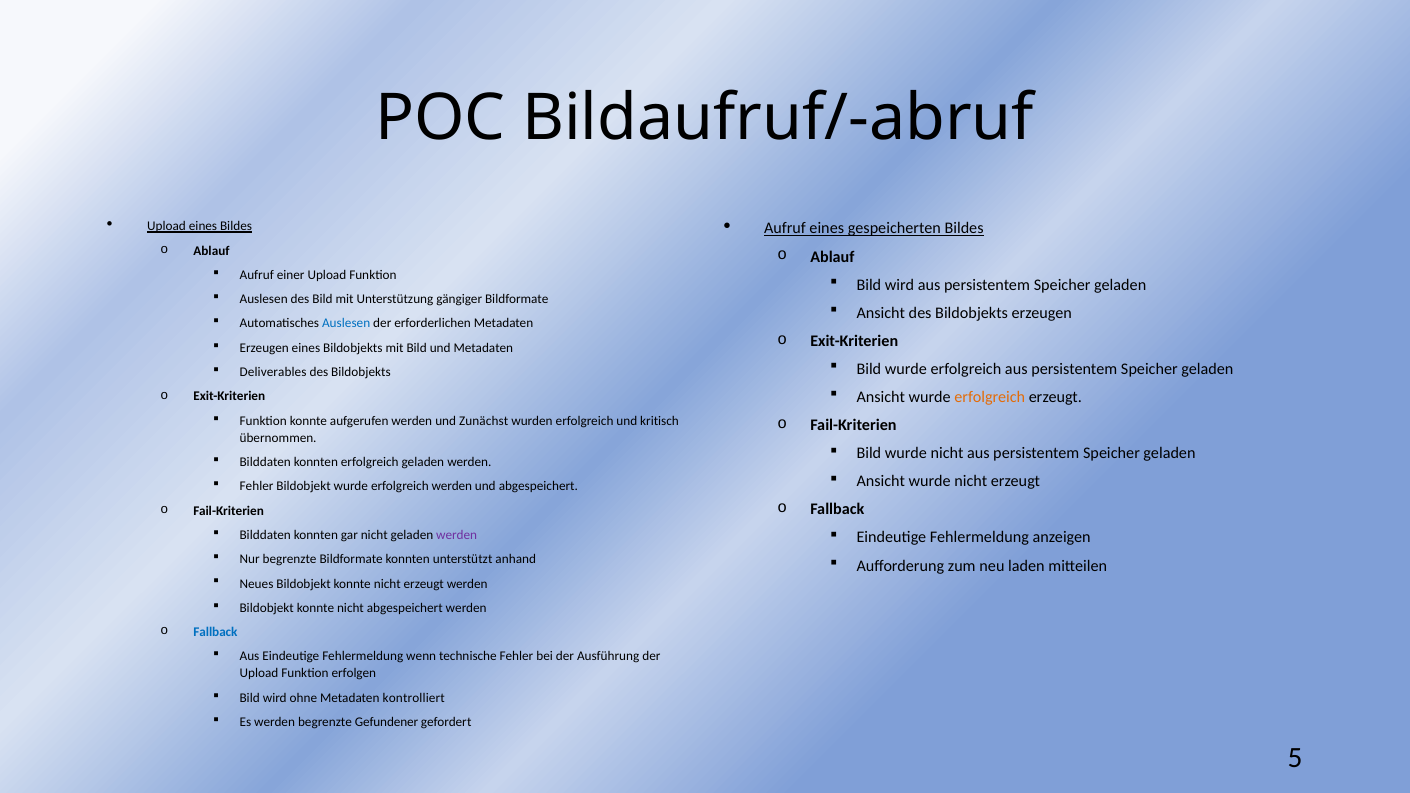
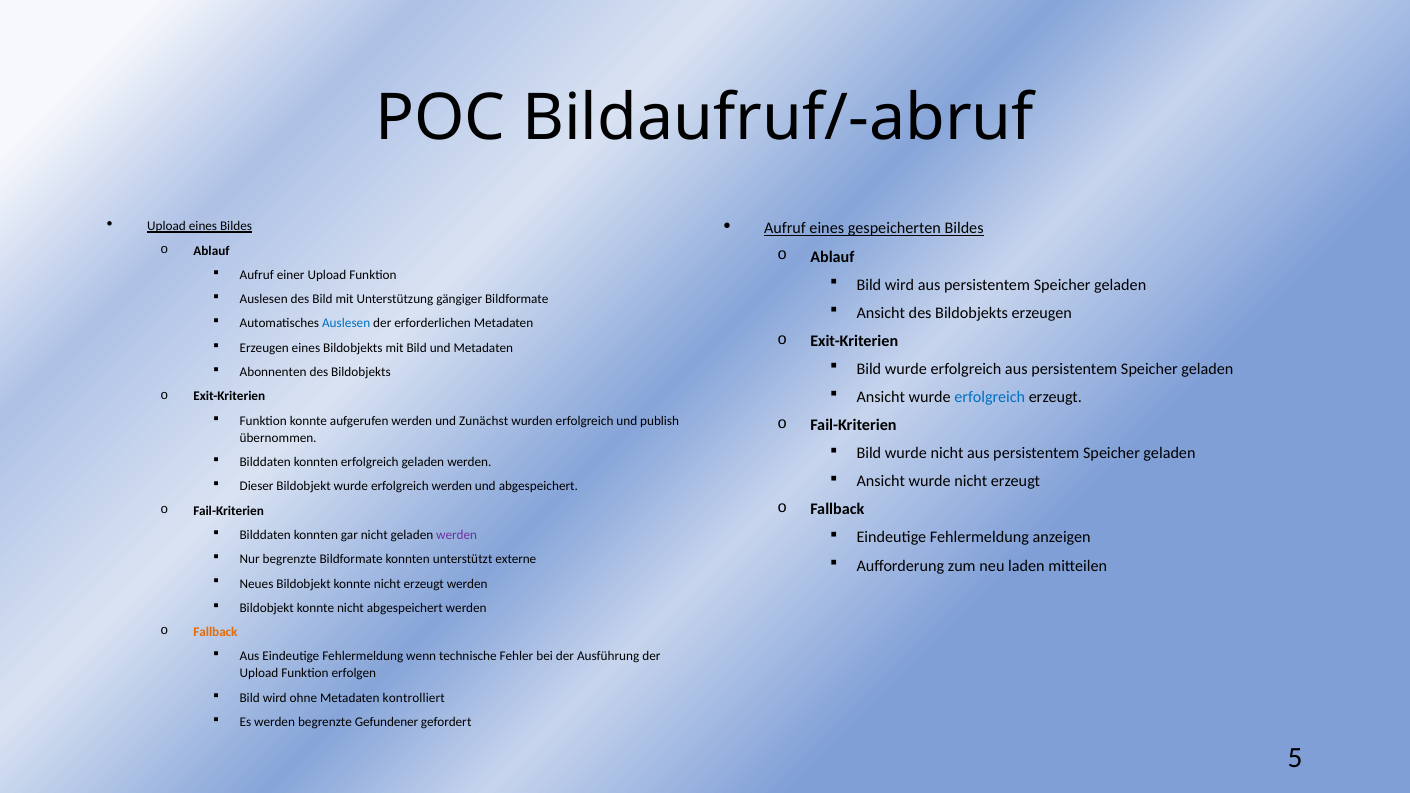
Deliverables: Deliverables -> Abonnenten
erfolgreich at (990, 397) colour: orange -> blue
kritisch: kritisch -> publish
Fehler at (257, 486): Fehler -> Dieser
anhand: anhand -> externe
Fallback at (215, 632) colour: blue -> orange
